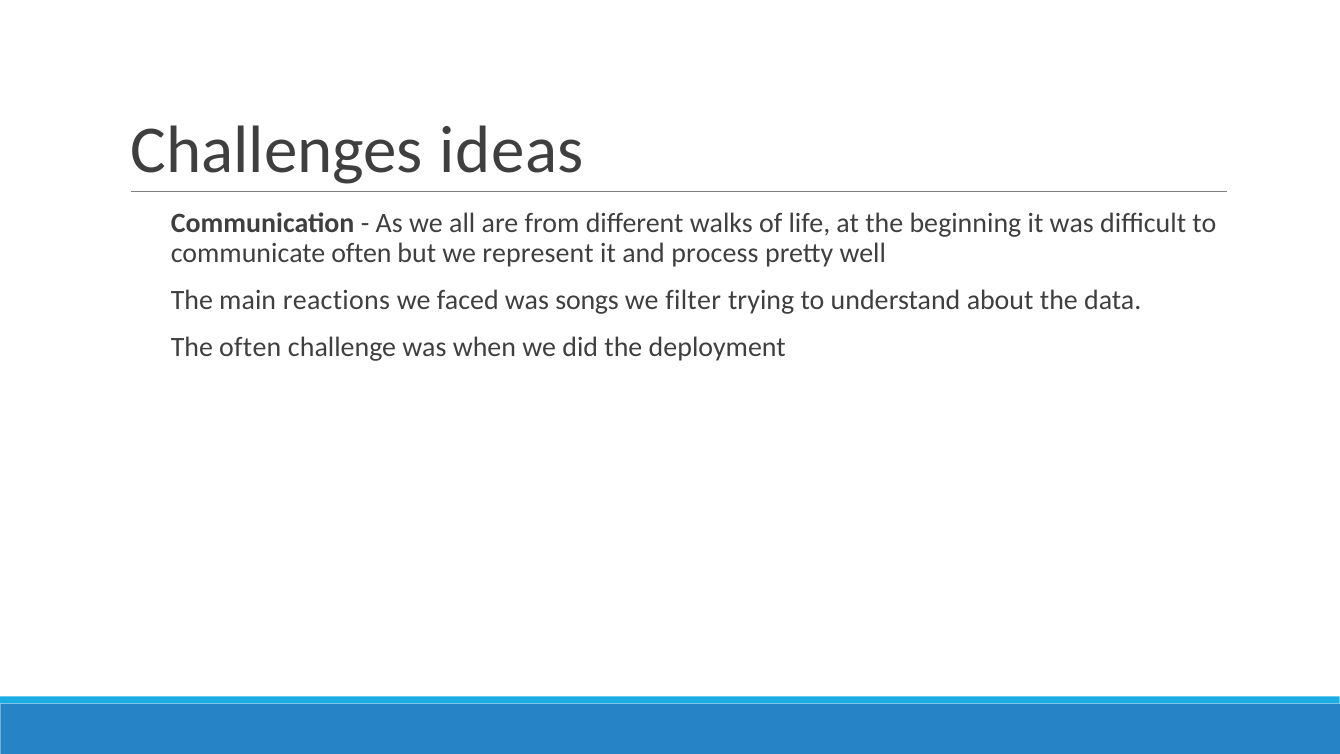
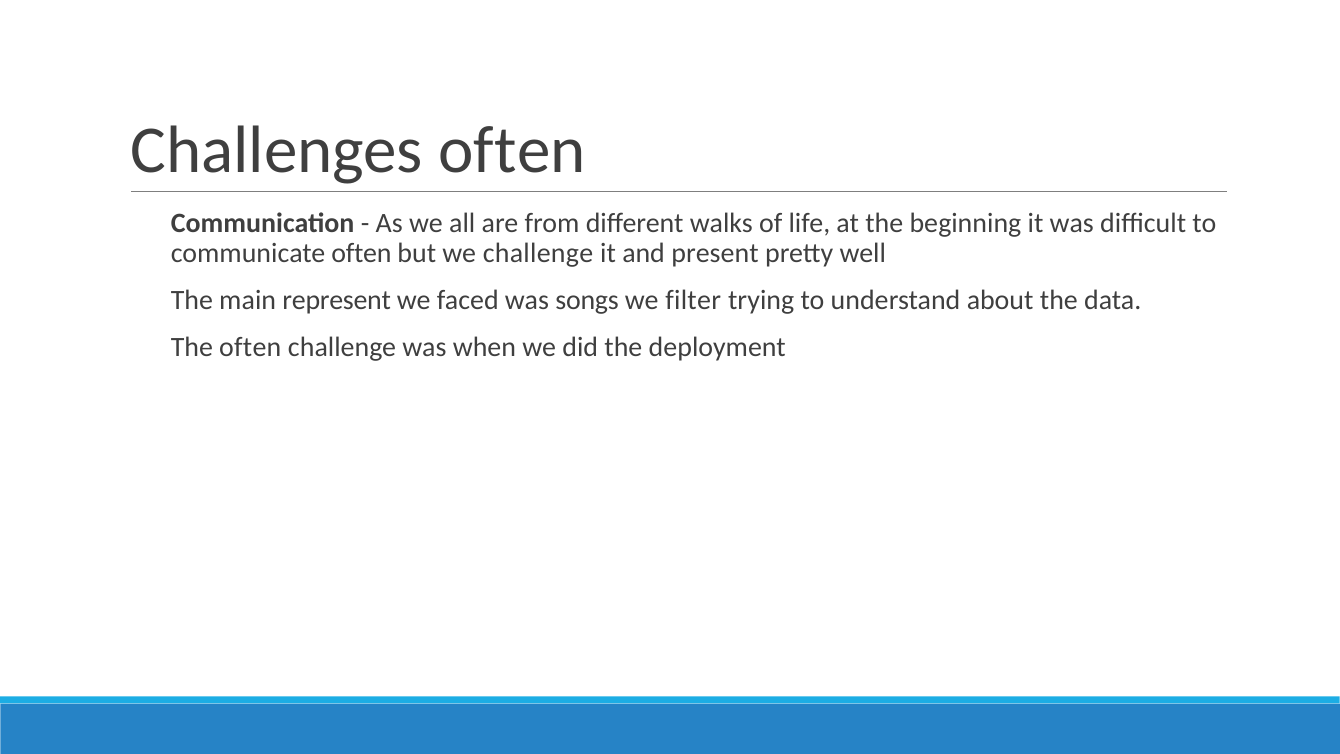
Challenges ideas: ideas -> often
we represent: represent -> challenge
process: process -> present
reactions: reactions -> represent
